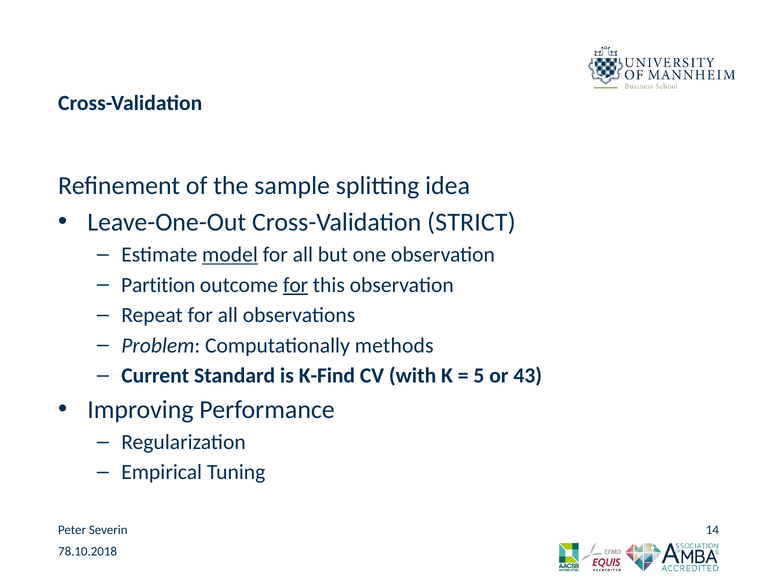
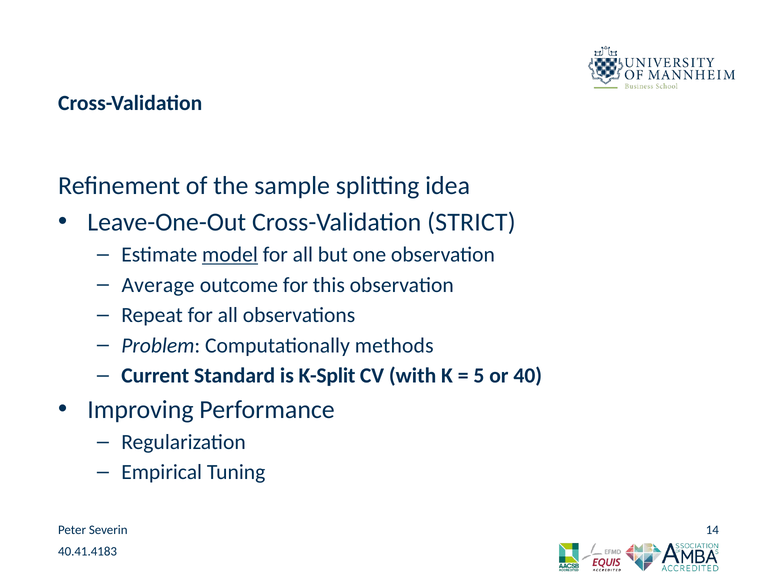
Partition: Partition -> Average
for at (296, 285) underline: present -> none
K-Find: K-Find -> K-Split
43: 43 -> 40
78.10.2018: 78.10.2018 -> 40.41.4183
